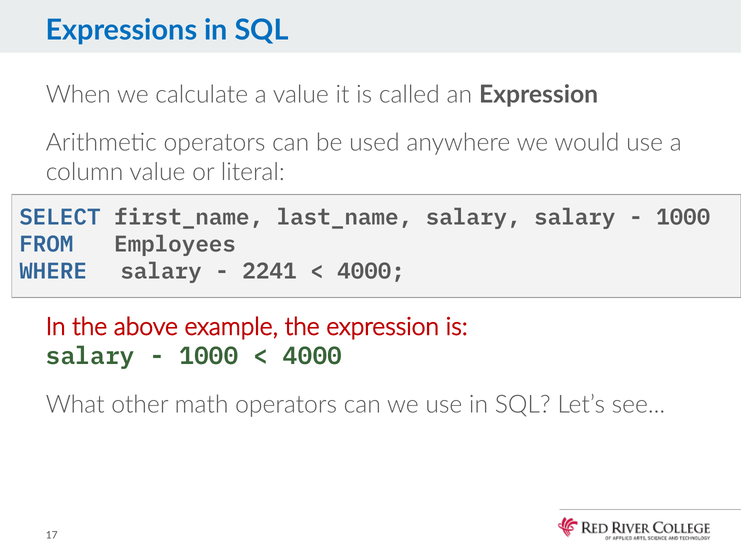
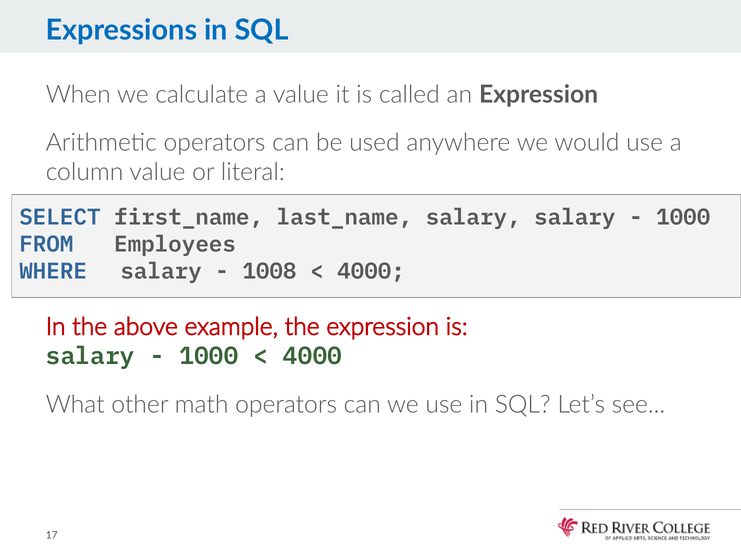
2241: 2241 -> 1008
